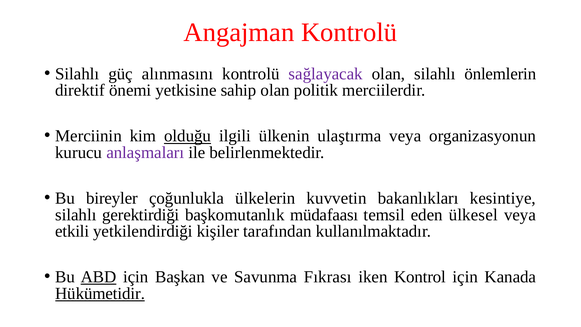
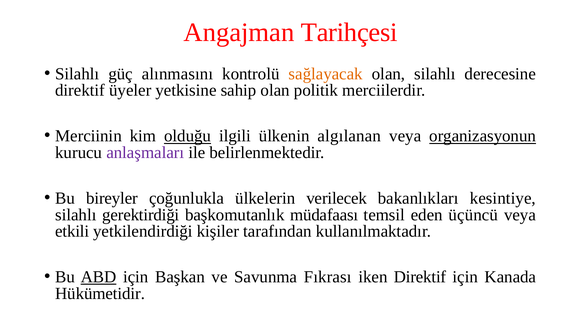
Angajman Kontrolü: Kontrolü -> Tarihçesi
sağlayacak colour: purple -> orange
önlemlerin: önlemlerin -> derecesine
önemi: önemi -> üyeler
ulaştırma: ulaştırma -> algılanan
organizasyonun underline: none -> present
kuvvetin: kuvvetin -> verilecek
ülkesel: ülkesel -> üçüncü
iken Kontrol: Kontrol -> Direktif
Hükümetidir underline: present -> none
